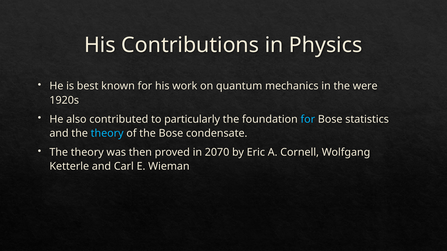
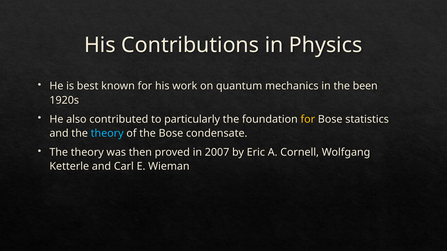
were: were -> been
for at (308, 119) colour: light blue -> yellow
2070: 2070 -> 2007
